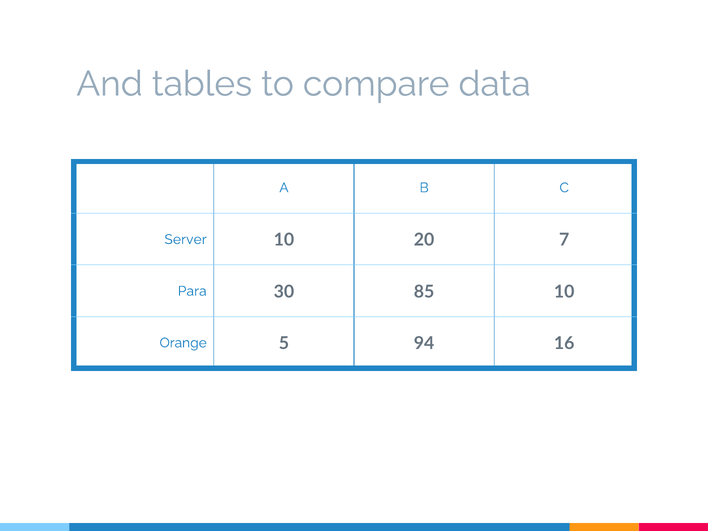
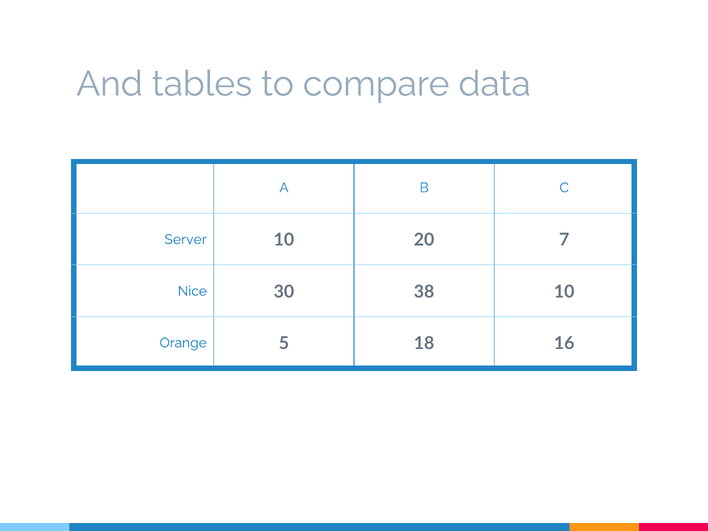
Para: Para -> Nice
85: 85 -> 38
94: 94 -> 18
